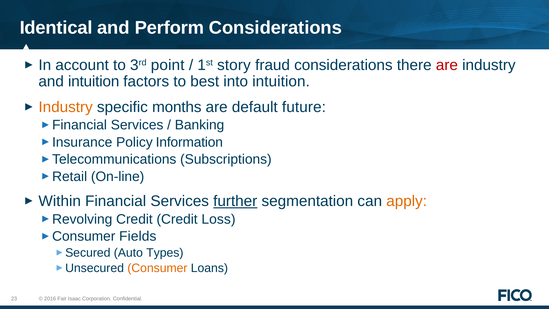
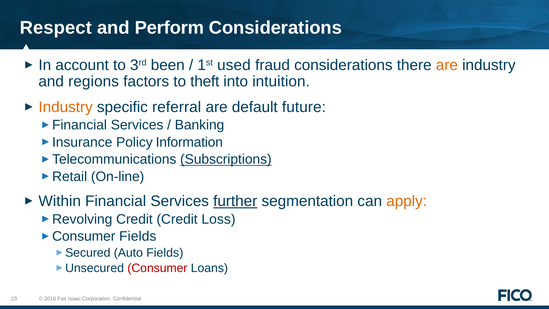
Identical: Identical -> Respect
point: point -> been
story: story -> used
are at (447, 65) colour: red -> orange
and intuition: intuition -> regions
best: best -> theft
months: months -> referral
Subscriptions underline: none -> present
Auto Types: Types -> Fields
Consumer colour: orange -> red
